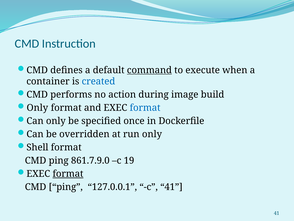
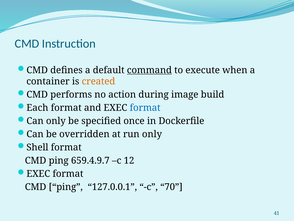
created colour: blue -> orange
Only at (37, 108): Only -> Each
861.7.9.0: 861.7.9.0 -> 659.4.9.7
19: 19 -> 12
format at (68, 173) underline: present -> none
c 41: 41 -> 70
